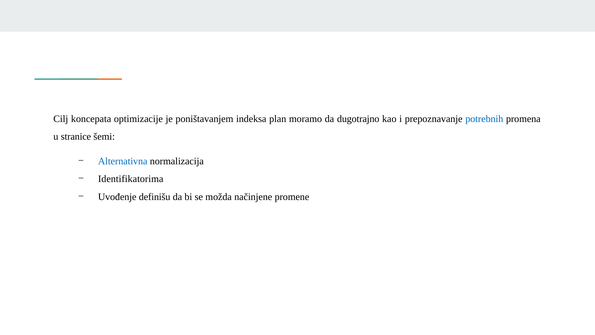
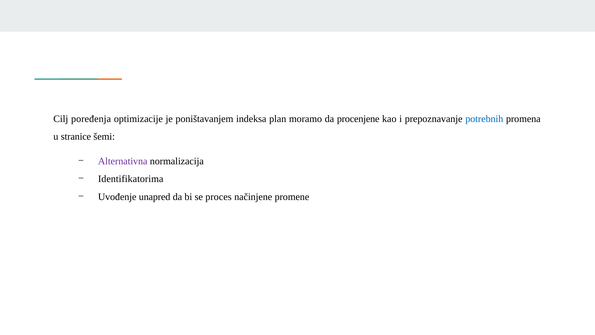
koncepata: koncepata -> poređenja
dugotrajno: dugotrajno -> procenjene
Alternativna colour: blue -> purple
definišu: definišu -> unapred
možda: možda -> proces
